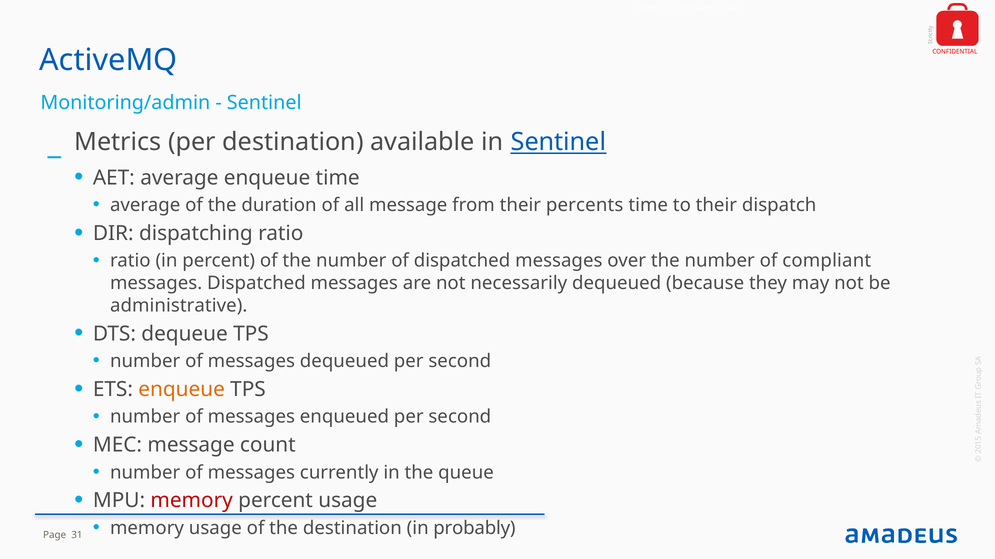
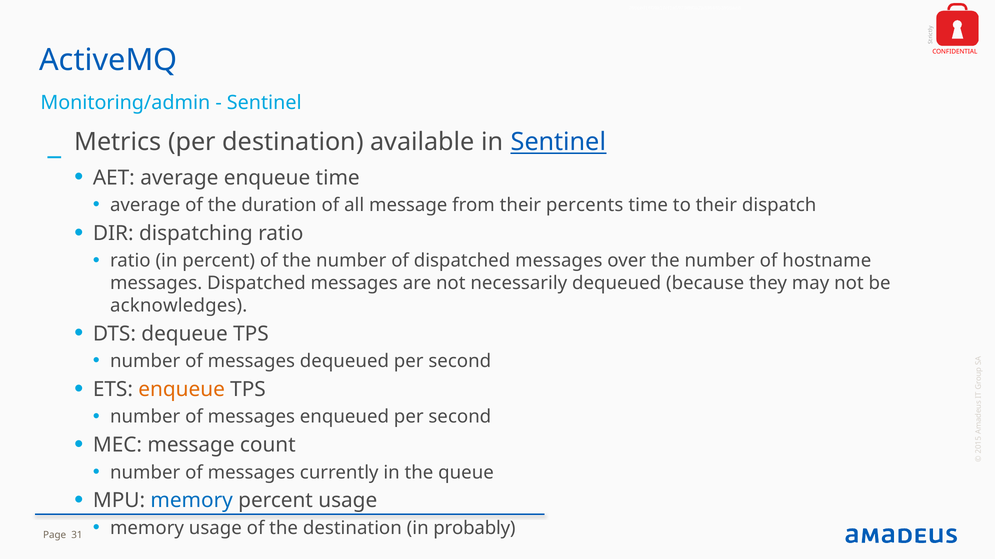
compliant: compliant -> hostname
administrative: administrative -> acknowledges
memory at (192, 501) colour: red -> blue
